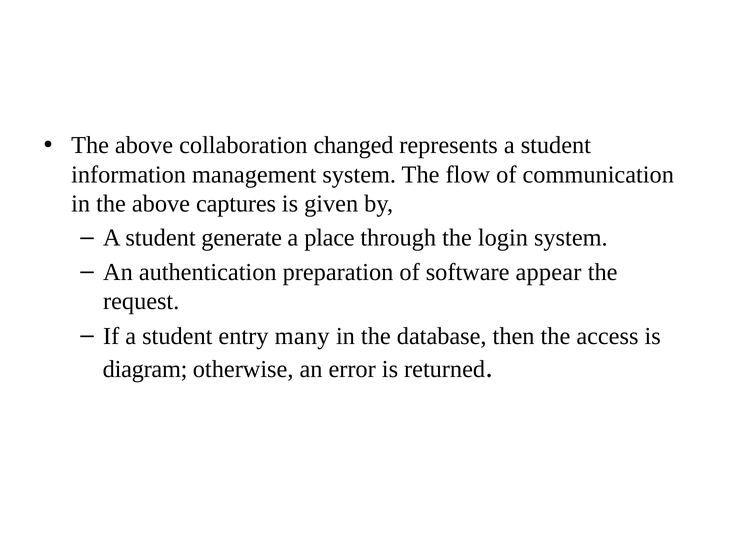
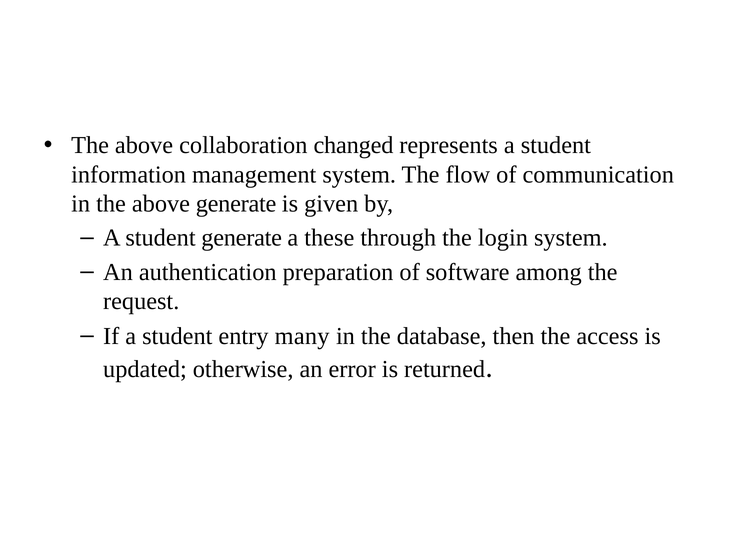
above captures: captures -> generate
place: place -> these
appear: appear -> among
diagram: diagram -> updated
